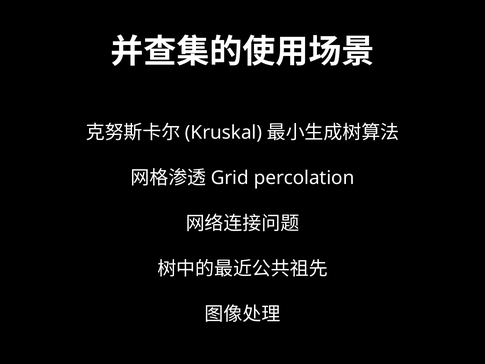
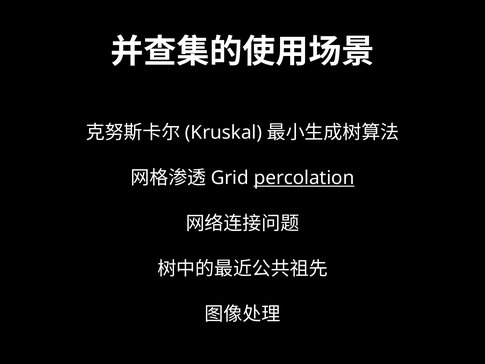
percolation underline: none -> present
